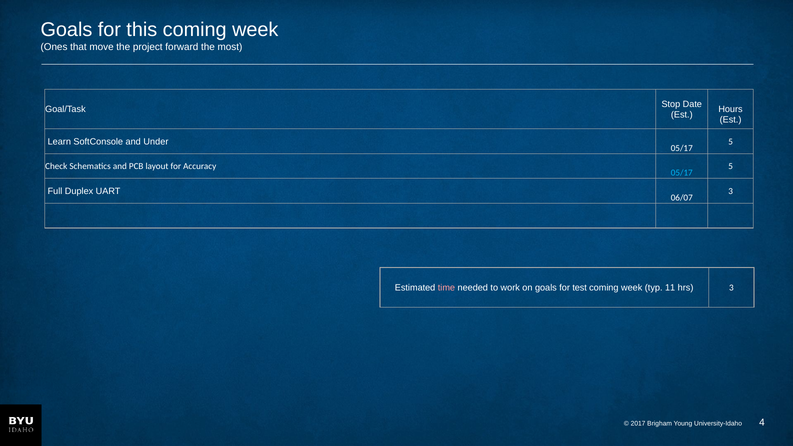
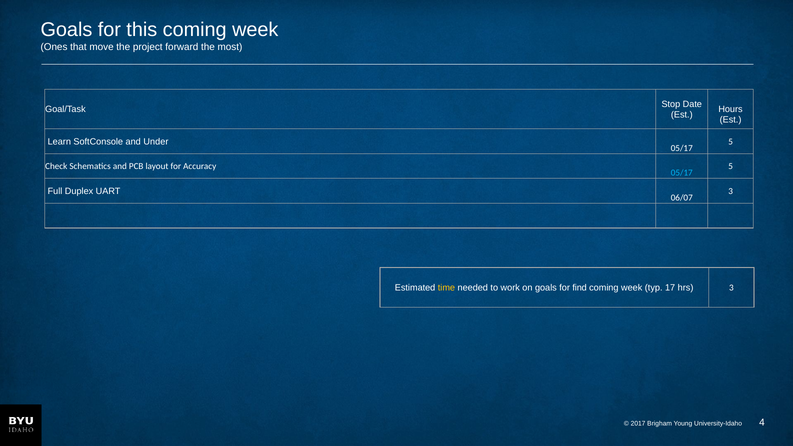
time colour: pink -> yellow
test: test -> find
11: 11 -> 17
